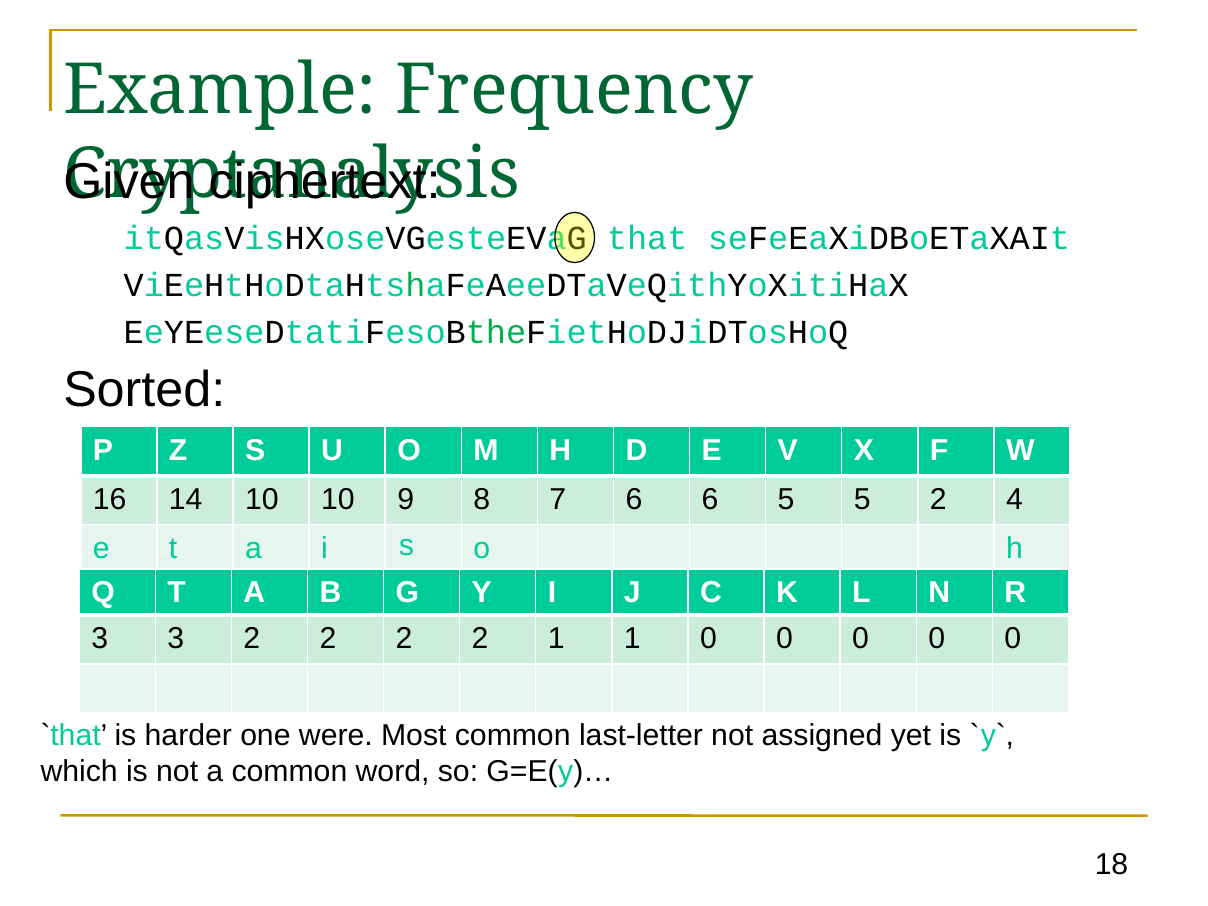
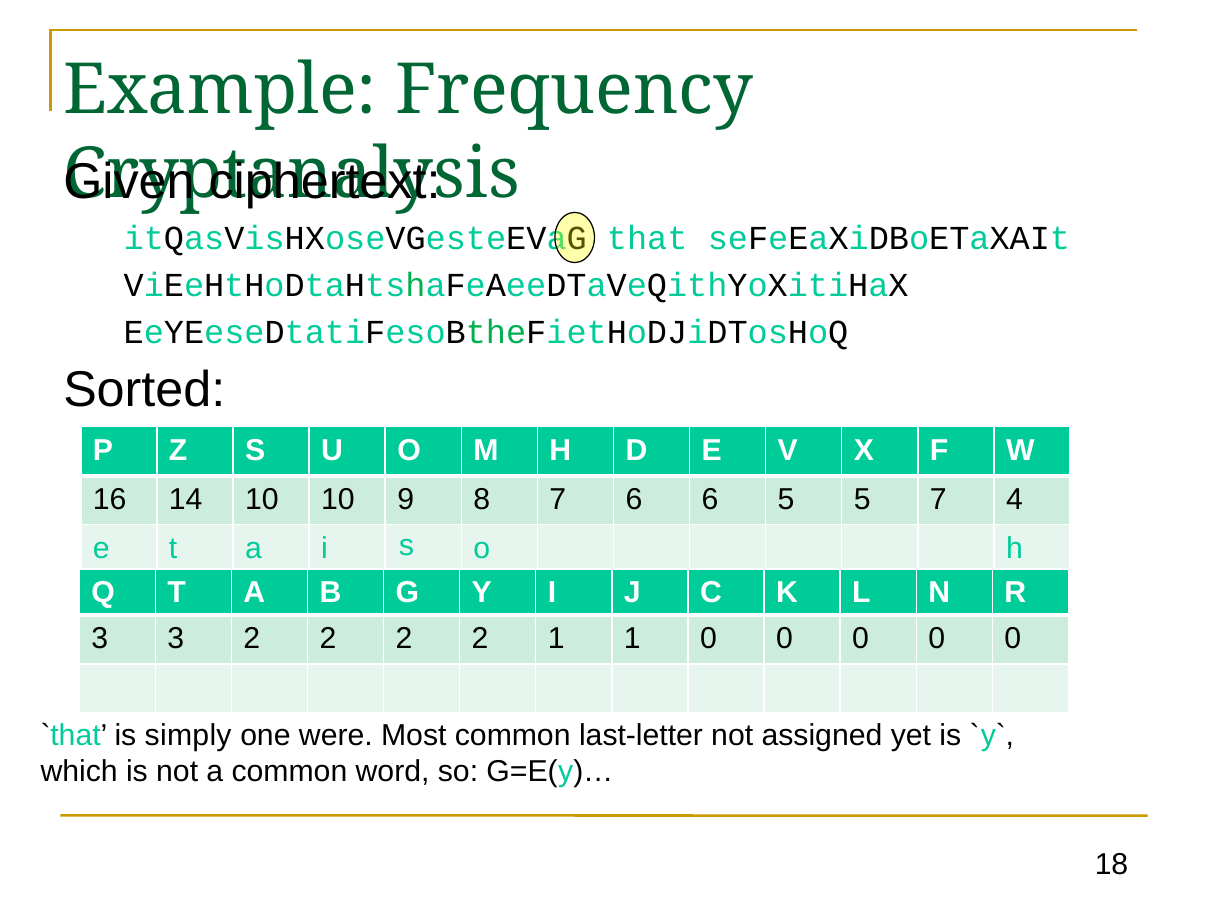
5 2: 2 -> 7
harder: harder -> simply
